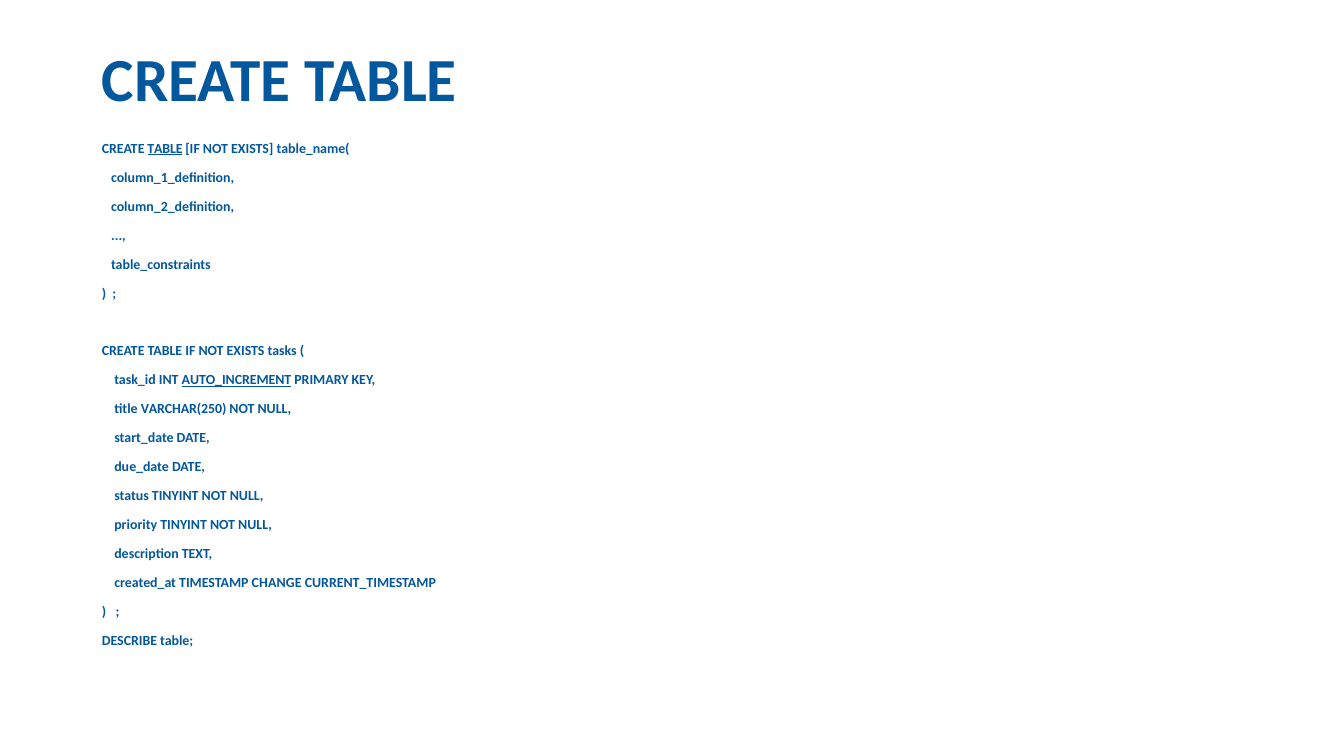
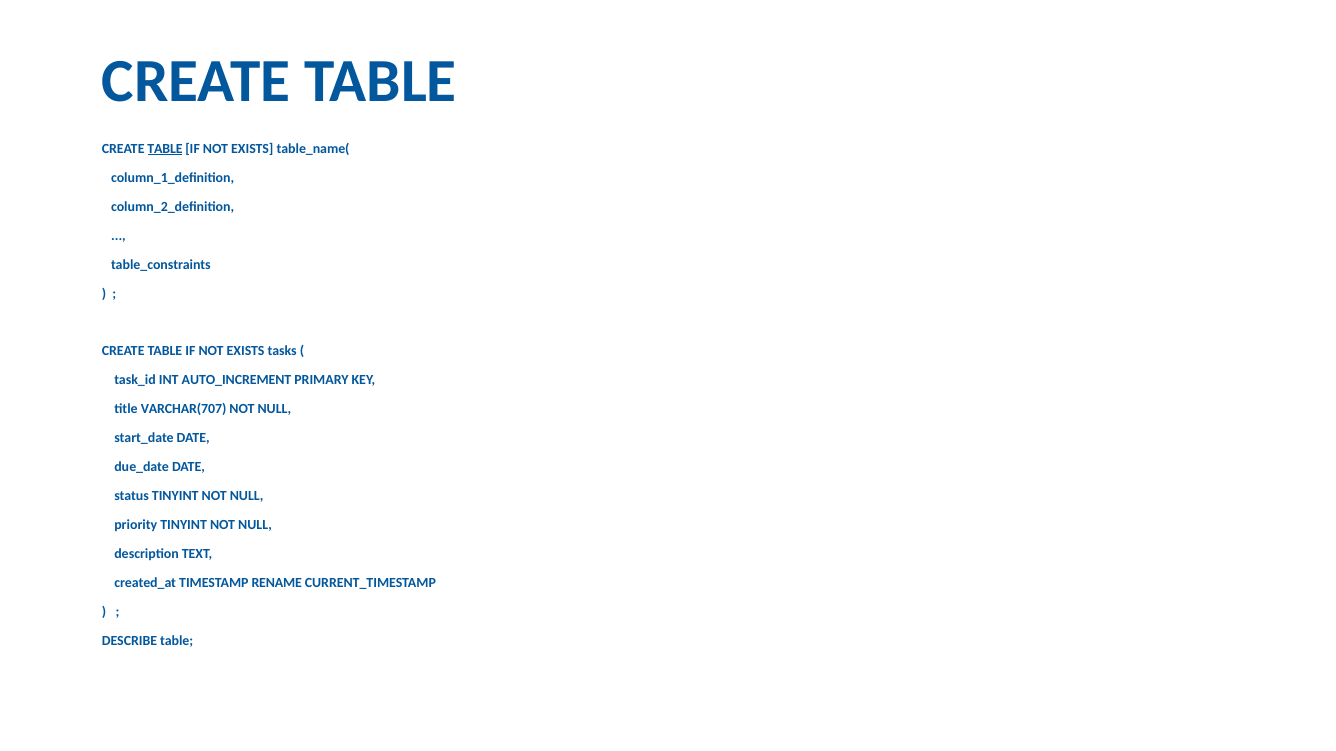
AUTO_INCREMENT underline: present -> none
VARCHAR(250: VARCHAR(250 -> VARCHAR(707
CHANGE: CHANGE -> RENAME
